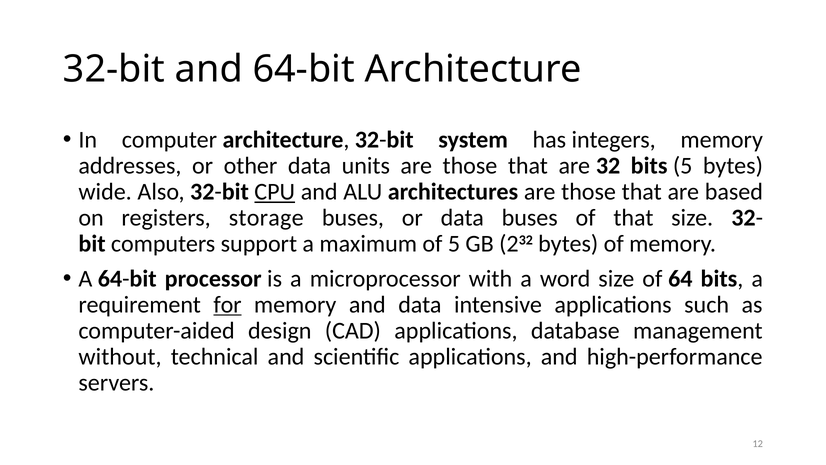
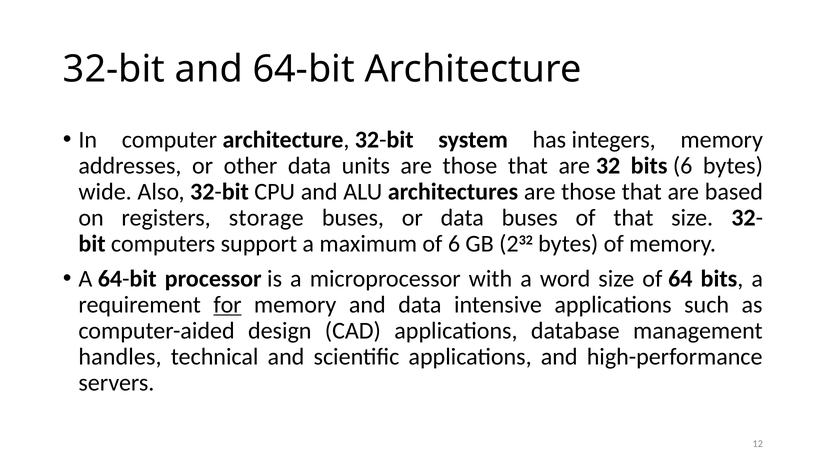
bits 5: 5 -> 6
CPU underline: present -> none
of 5: 5 -> 6
without: without -> handles
